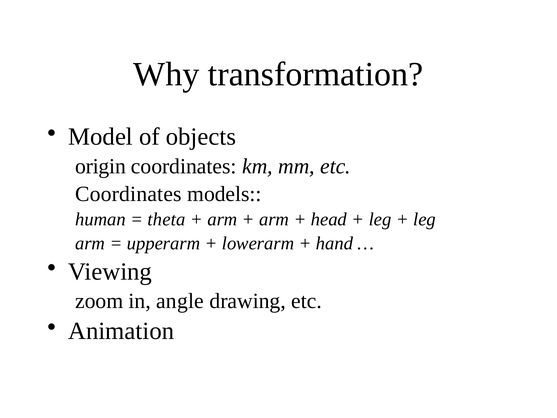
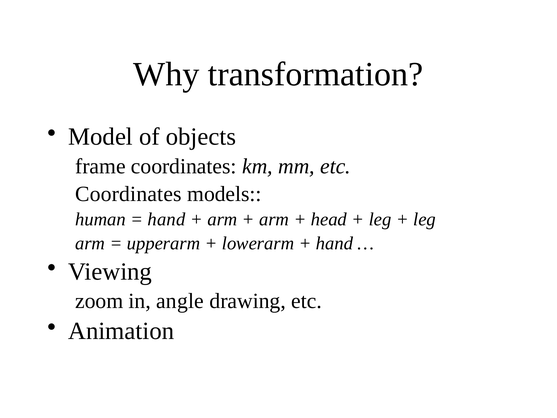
origin: origin -> frame
theta at (166, 219): theta -> hand
